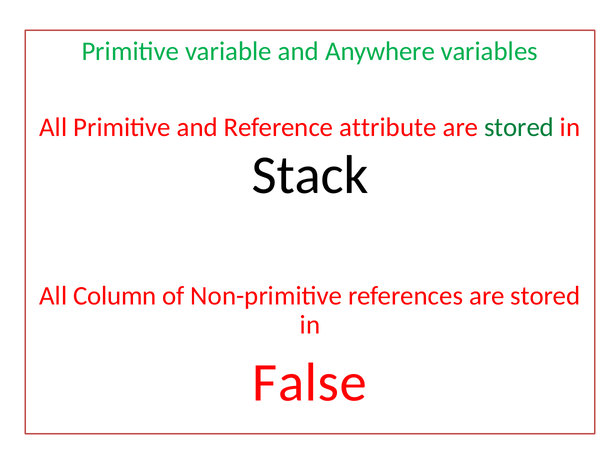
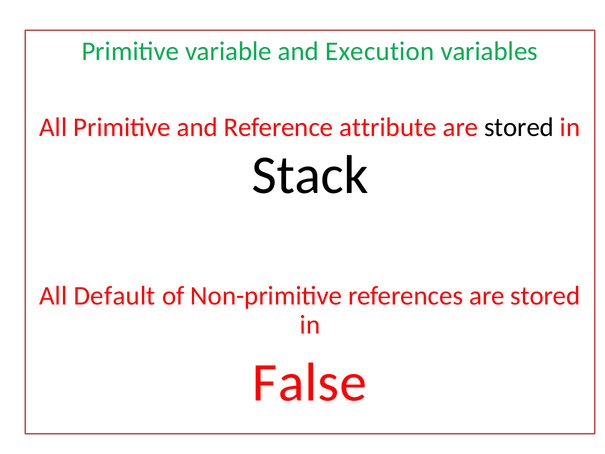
Anywhere: Anywhere -> Execution
stored at (519, 127) colour: green -> black
Column: Column -> Default
